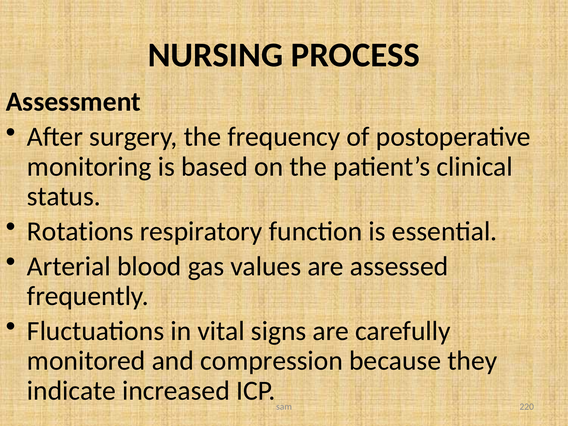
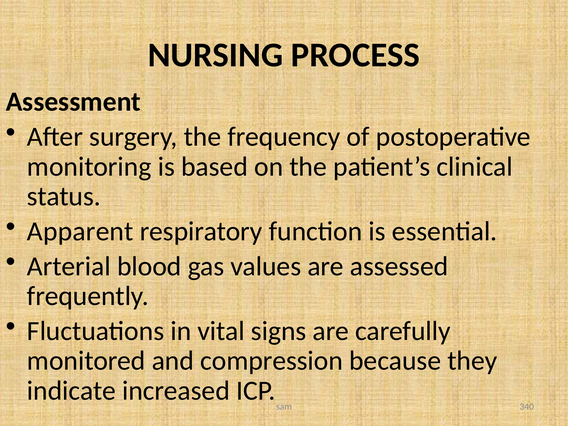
Rotations: Rotations -> Apparent
220: 220 -> 340
